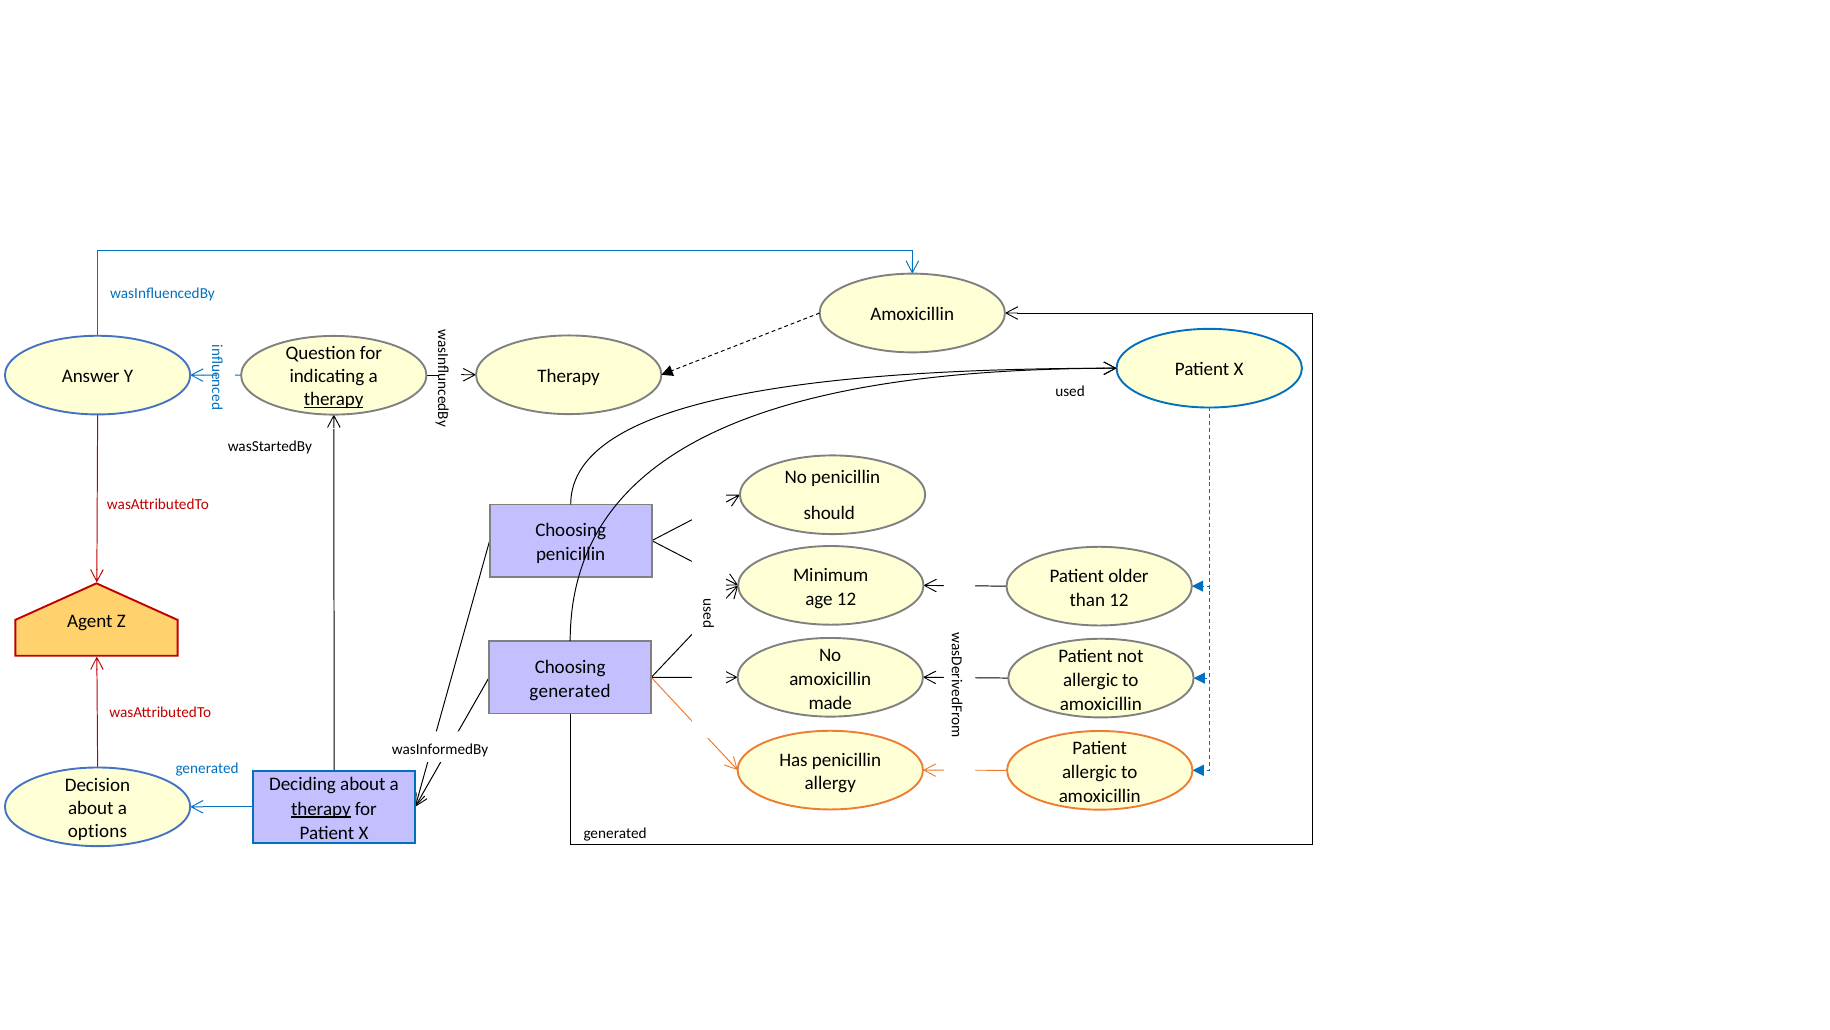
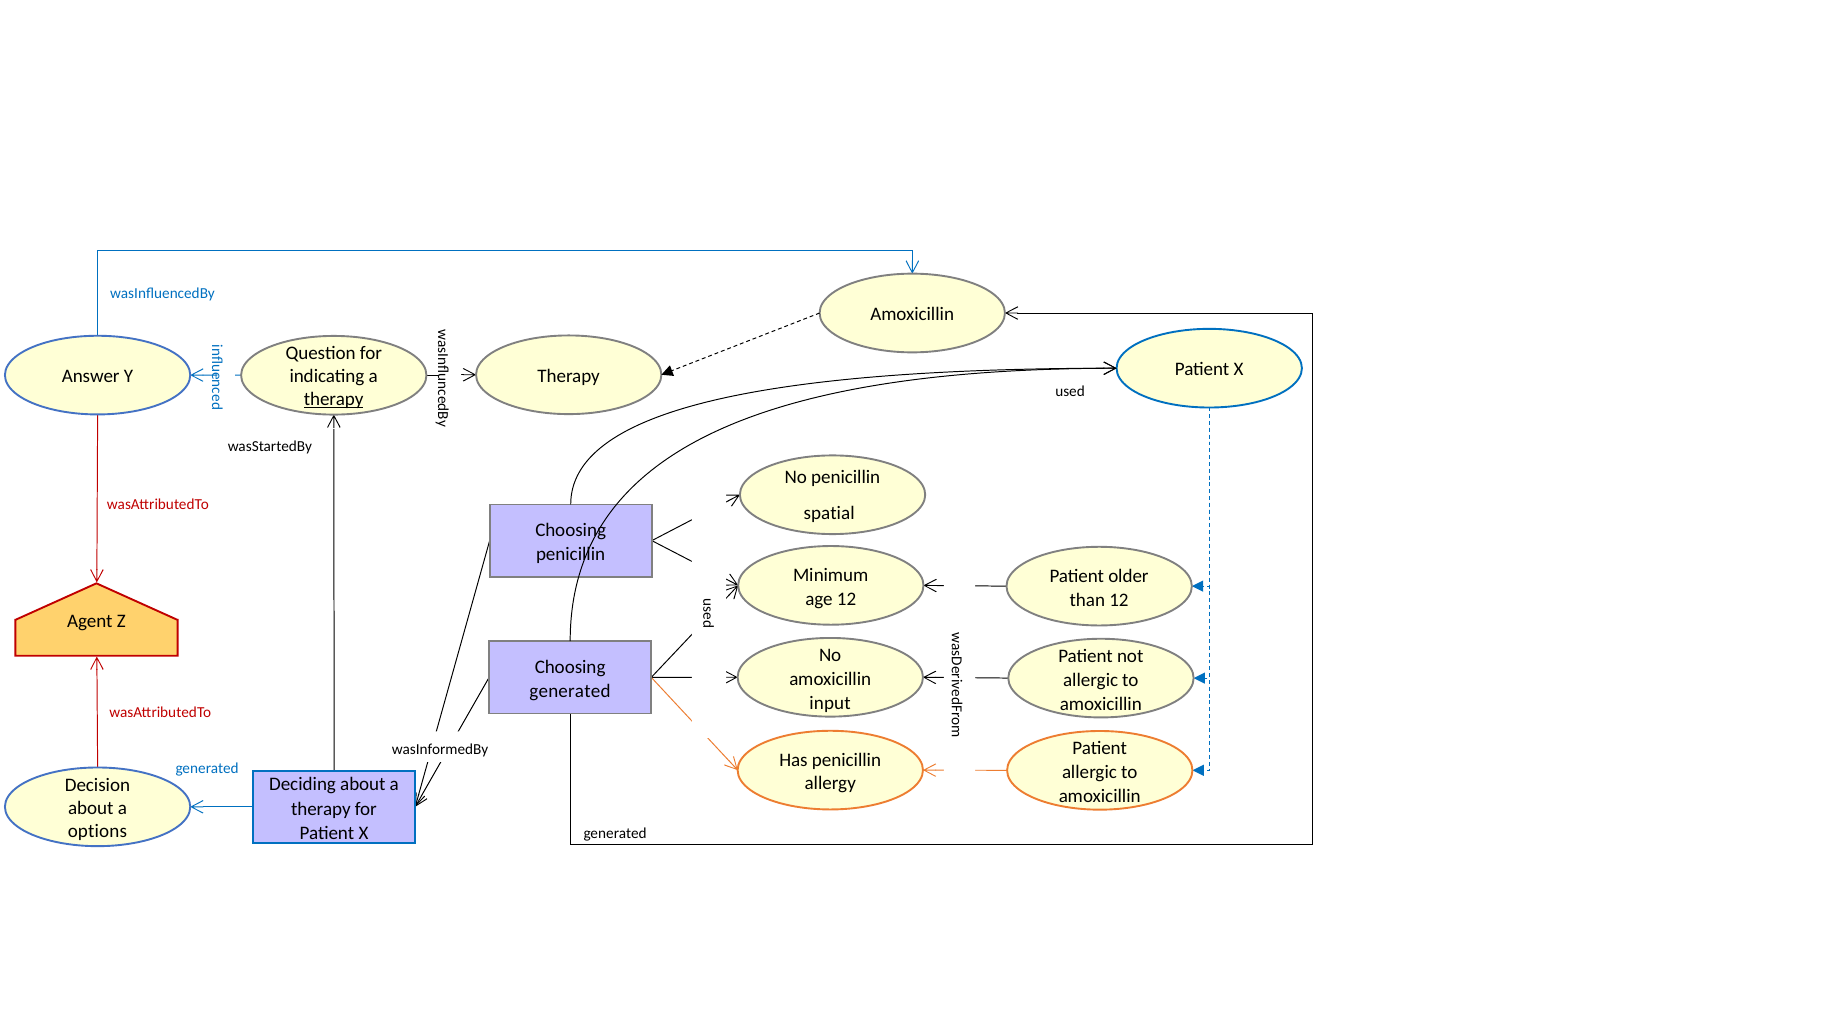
should: should -> spatial
made: made -> input
therapy at (321, 808) underline: present -> none
